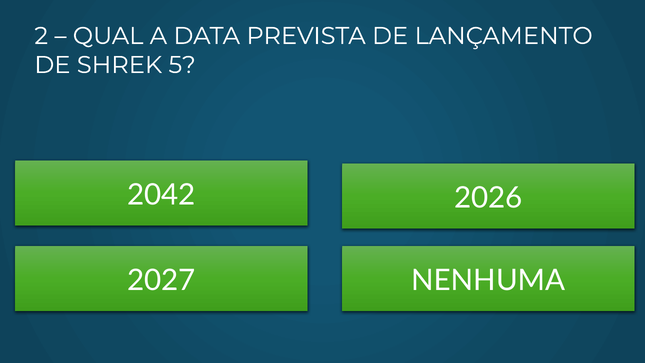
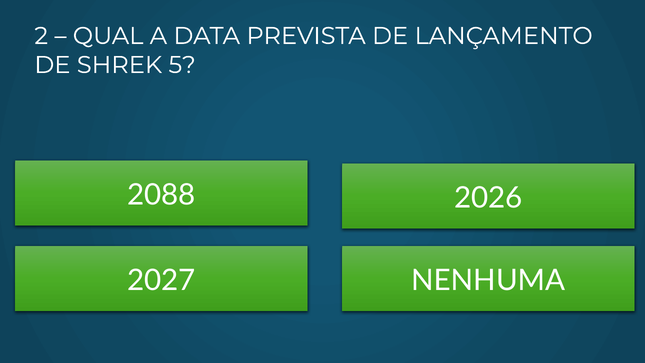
2042: 2042 -> 2088
